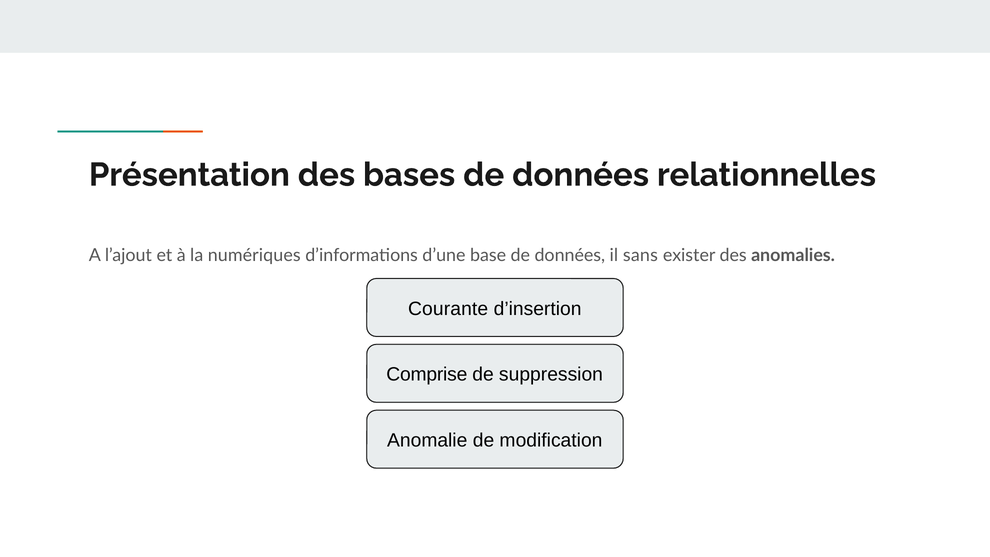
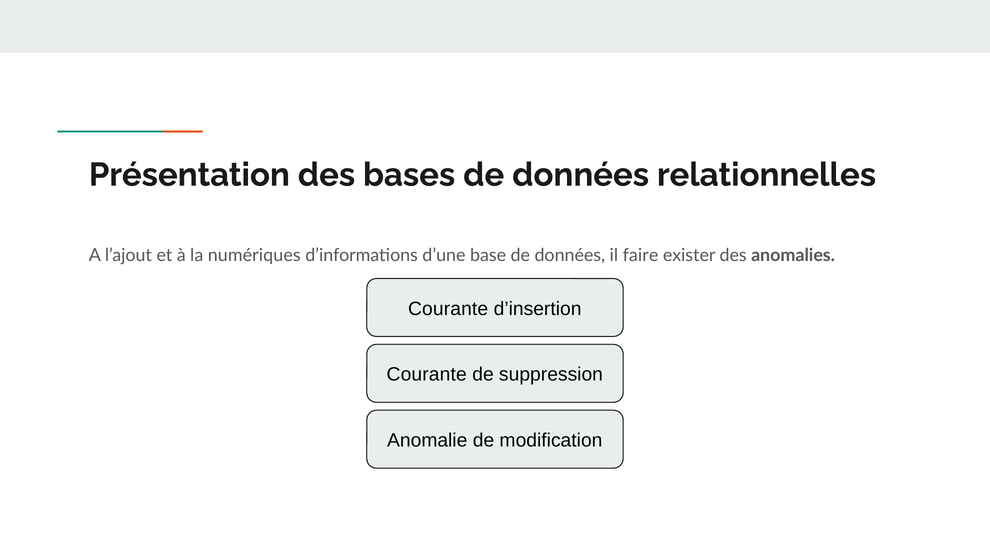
sans: sans -> faire
Comprise at (427, 375): Comprise -> Courante
